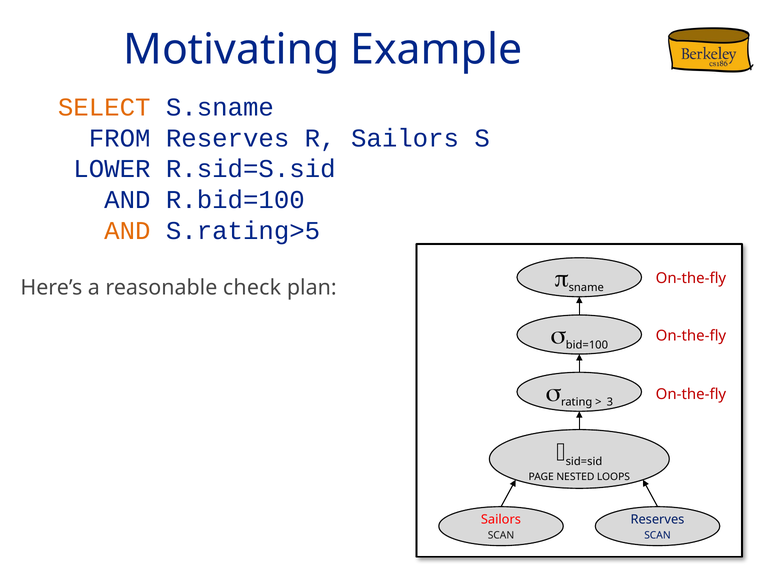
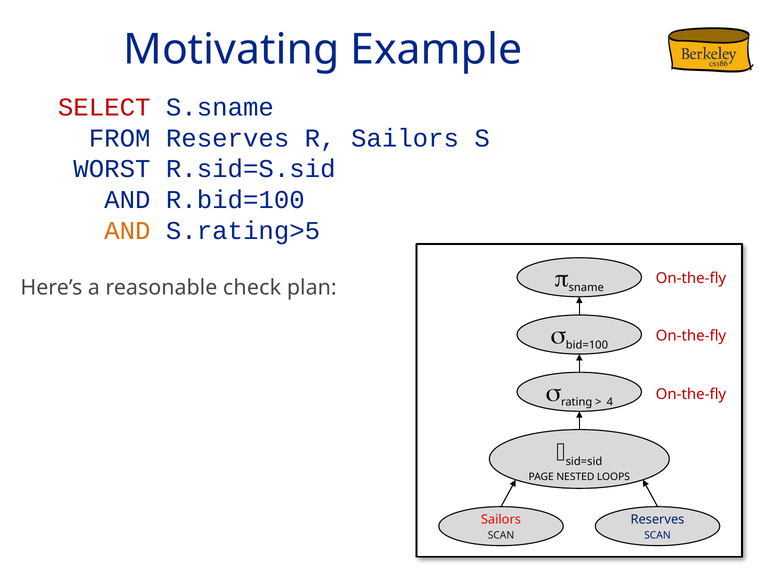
SELECT colour: orange -> red
LOWER: LOWER -> WORST
3: 3 -> 4
